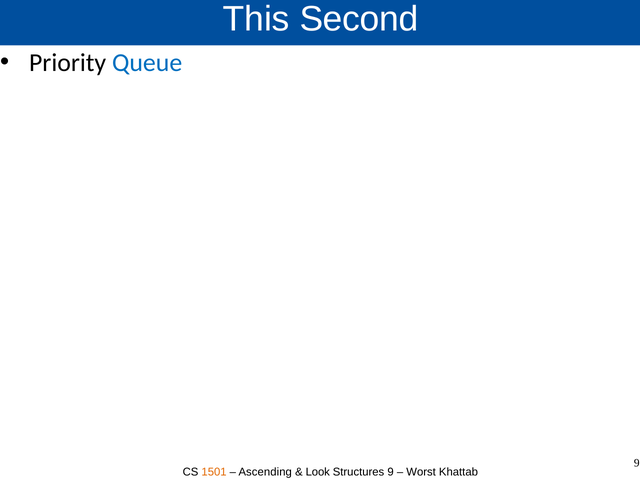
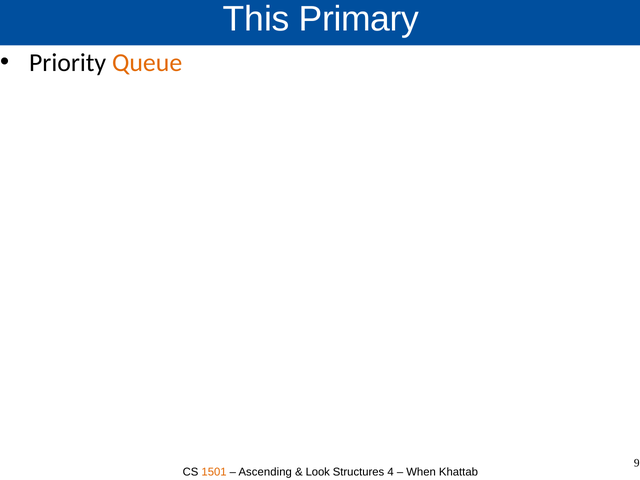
Second: Second -> Primary
Queue colour: blue -> orange
Structures 9: 9 -> 4
Worst: Worst -> When
